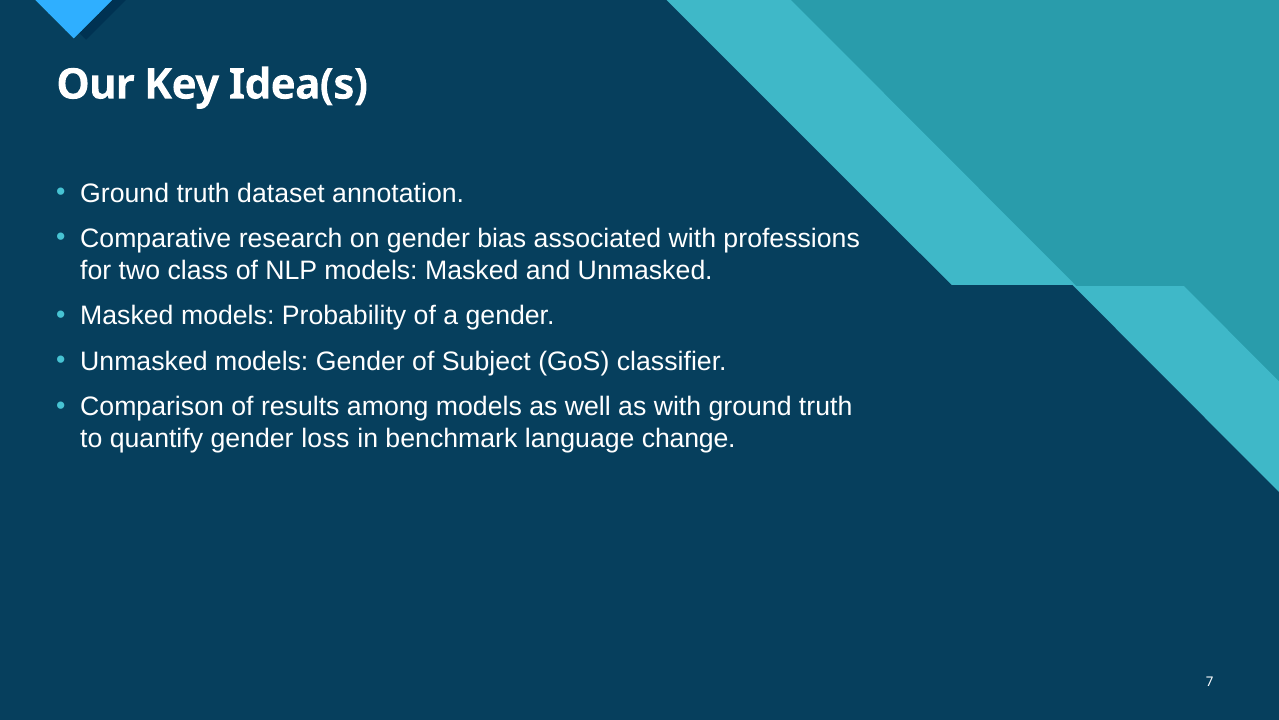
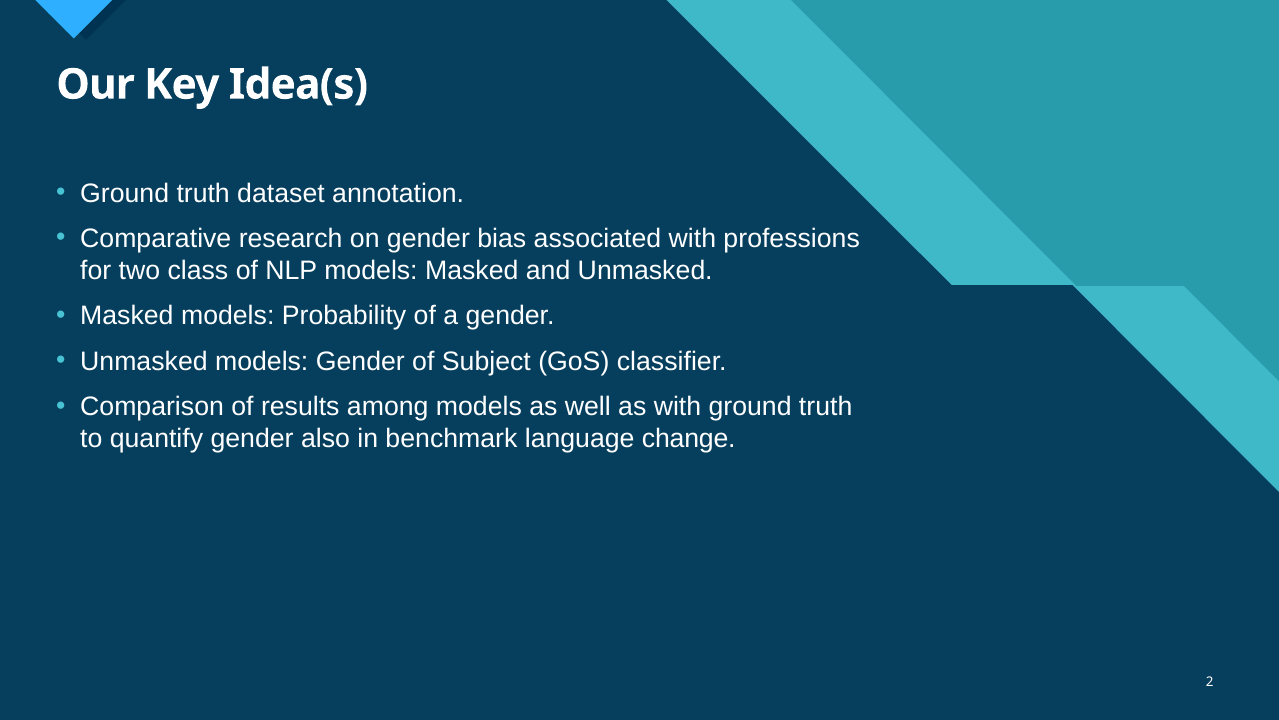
loss: loss -> also
7: 7 -> 2
